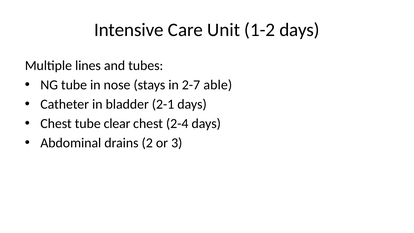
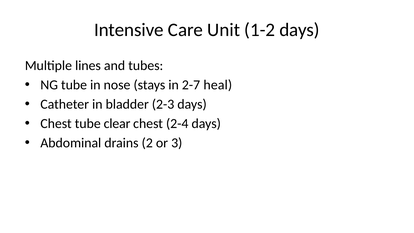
able: able -> heal
2-1: 2-1 -> 2-3
